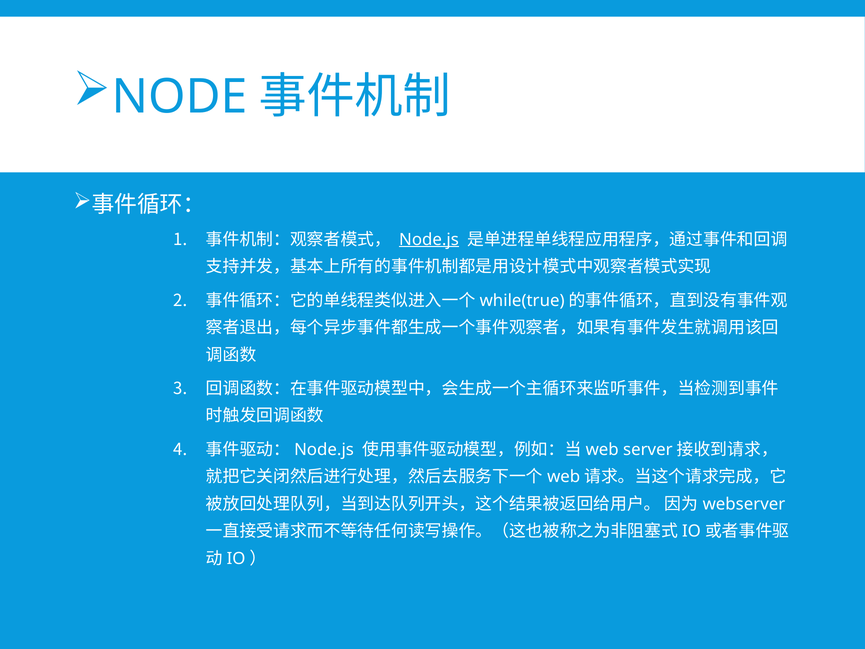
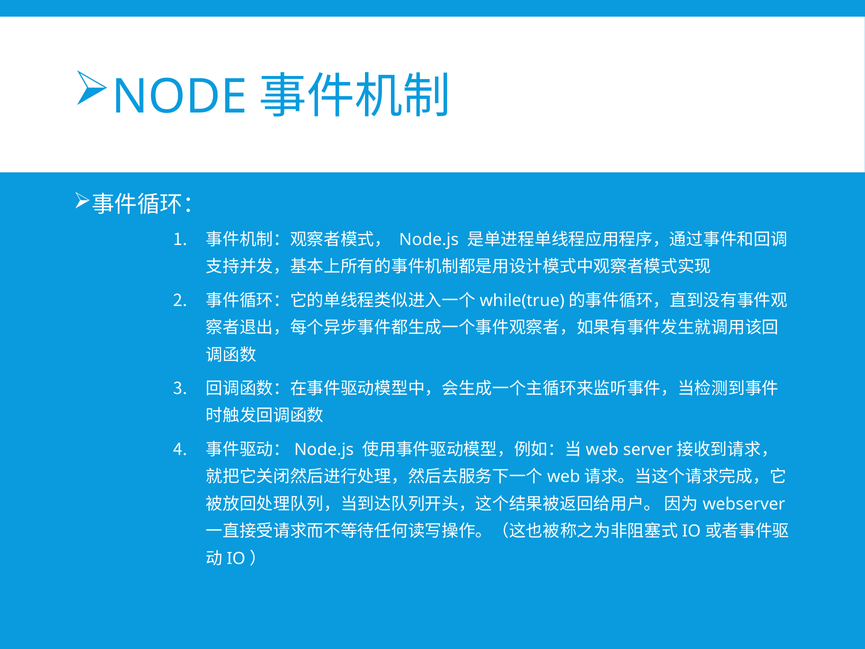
Node.js underline: present -> none
